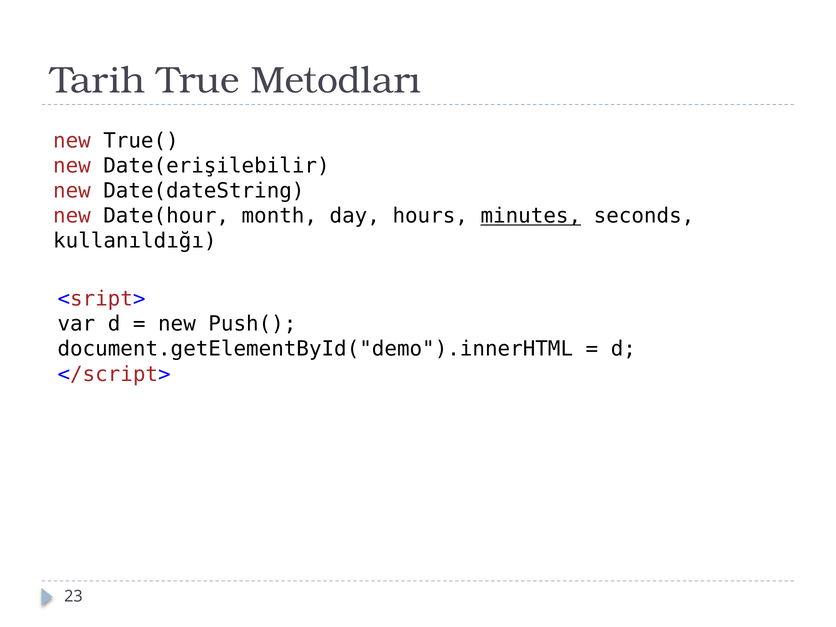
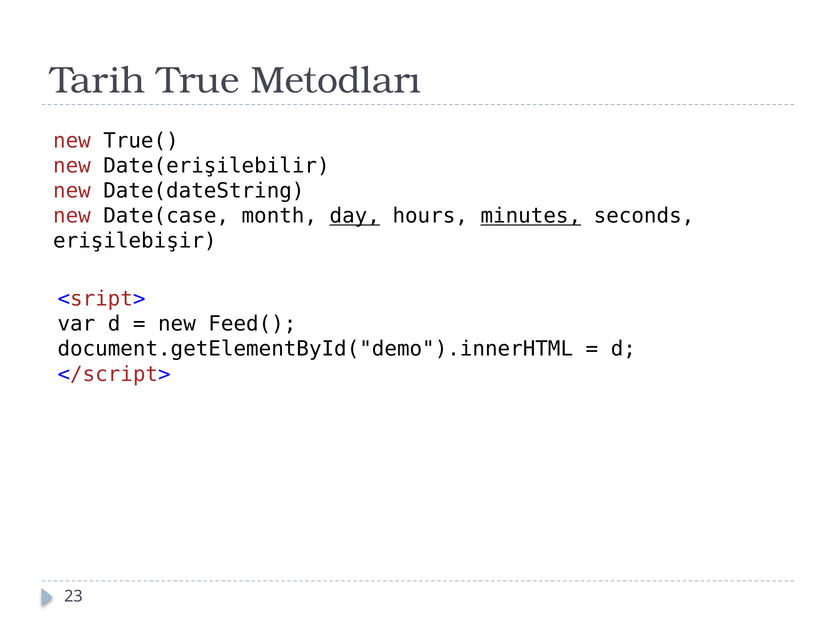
Date(hour: Date(hour -> Date(case
day underline: none -> present
kullanıldığı: kullanıldığı -> erişilebişir
Push(: Push( -> Feed(
